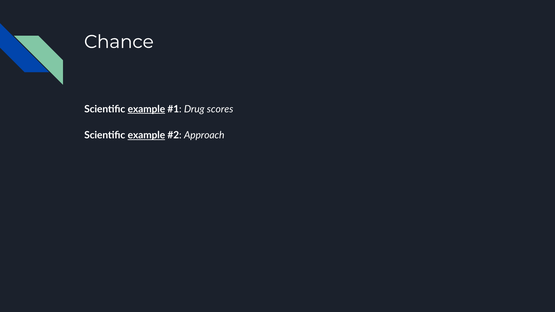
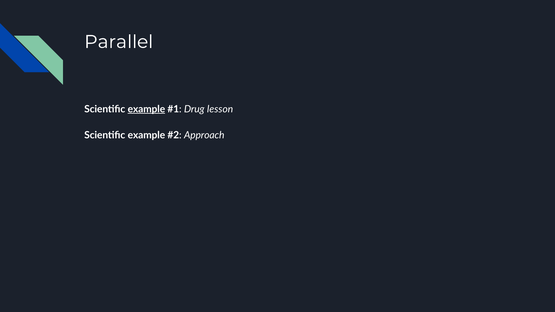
Chance: Chance -> Parallel
scores: scores -> lesson
example at (146, 135) underline: present -> none
